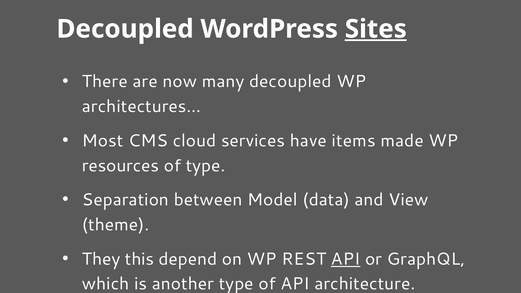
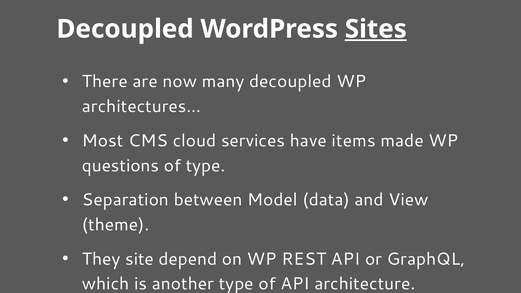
resources: resources -> questions
this: this -> site
API at (346, 259) underline: present -> none
